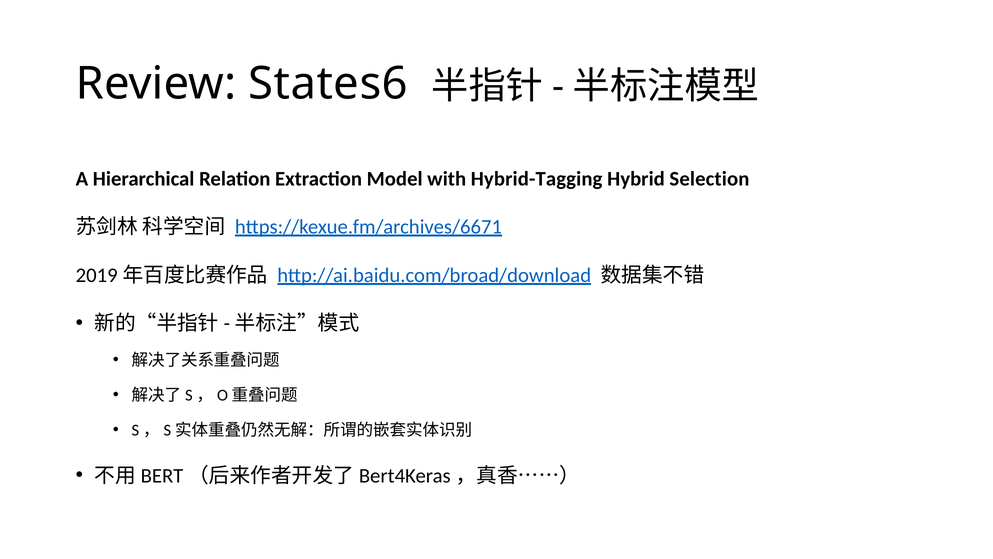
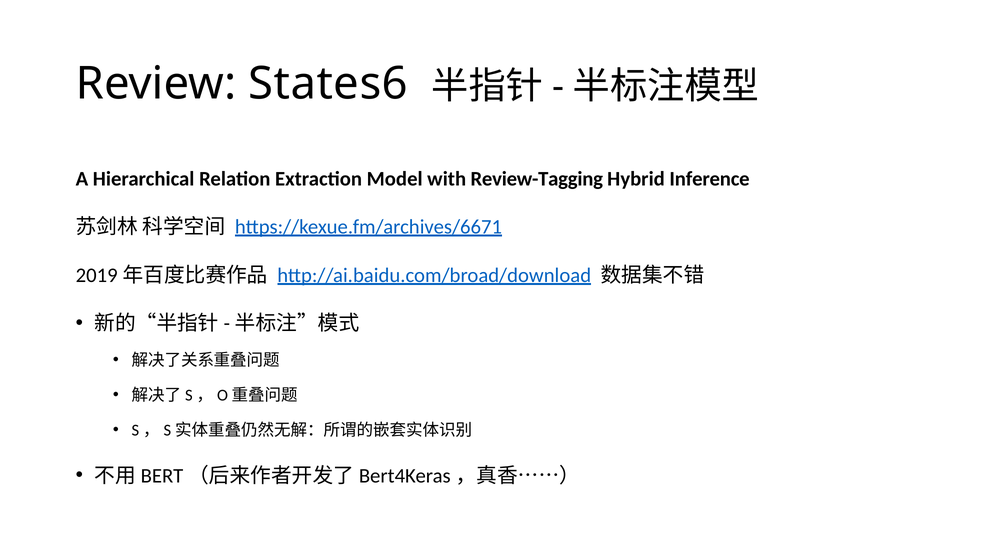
Hybrid-Tagging: Hybrid-Tagging -> Review-Tagging
Selection: Selection -> Inference
